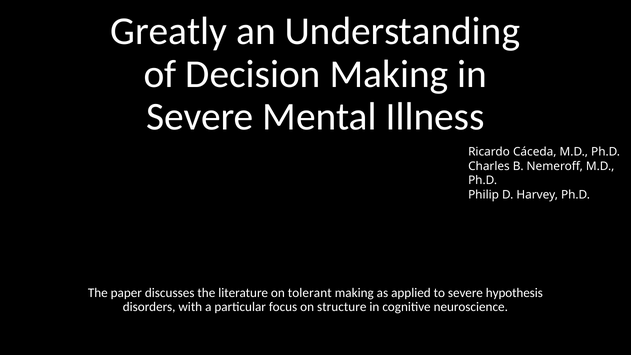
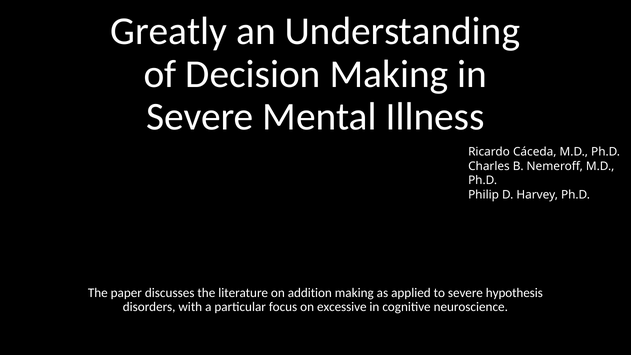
tolerant: tolerant -> addition
structure: structure -> excessive
